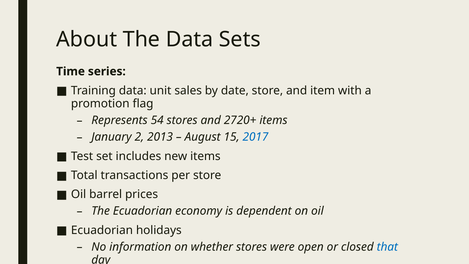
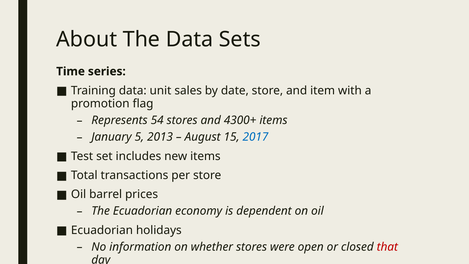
2720+: 2720+ -> 4300+
2: 2 -> 5
that colour: blue -> red
